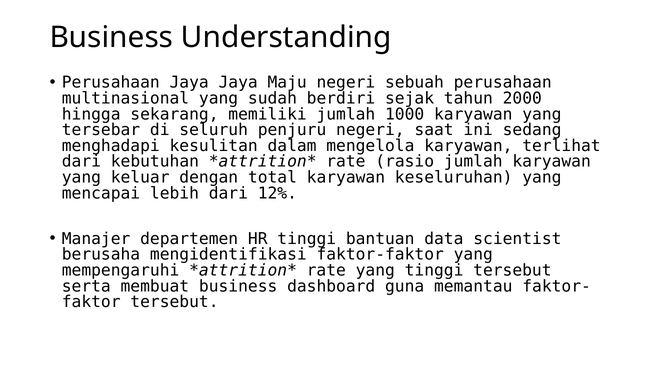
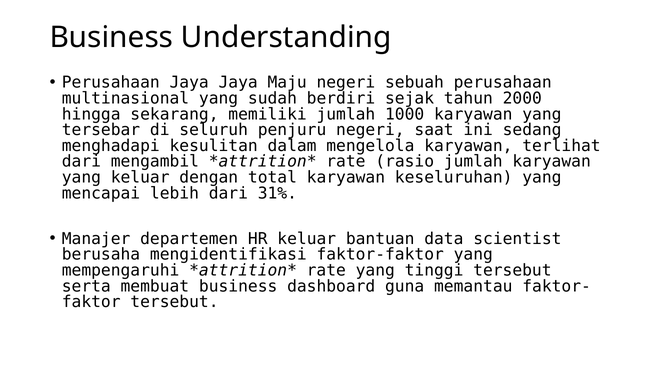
kebutuhan: kebutuhan -> mengambil
12%: 12% -> 31%
HR tinggi: tinggi -> keluar
